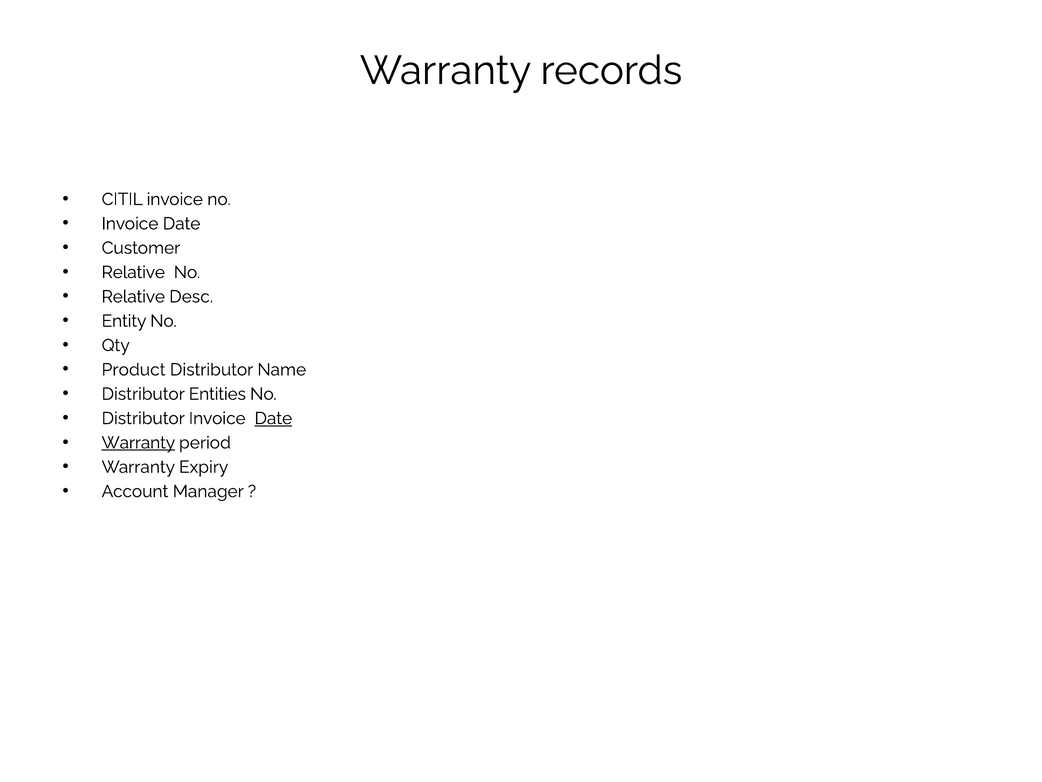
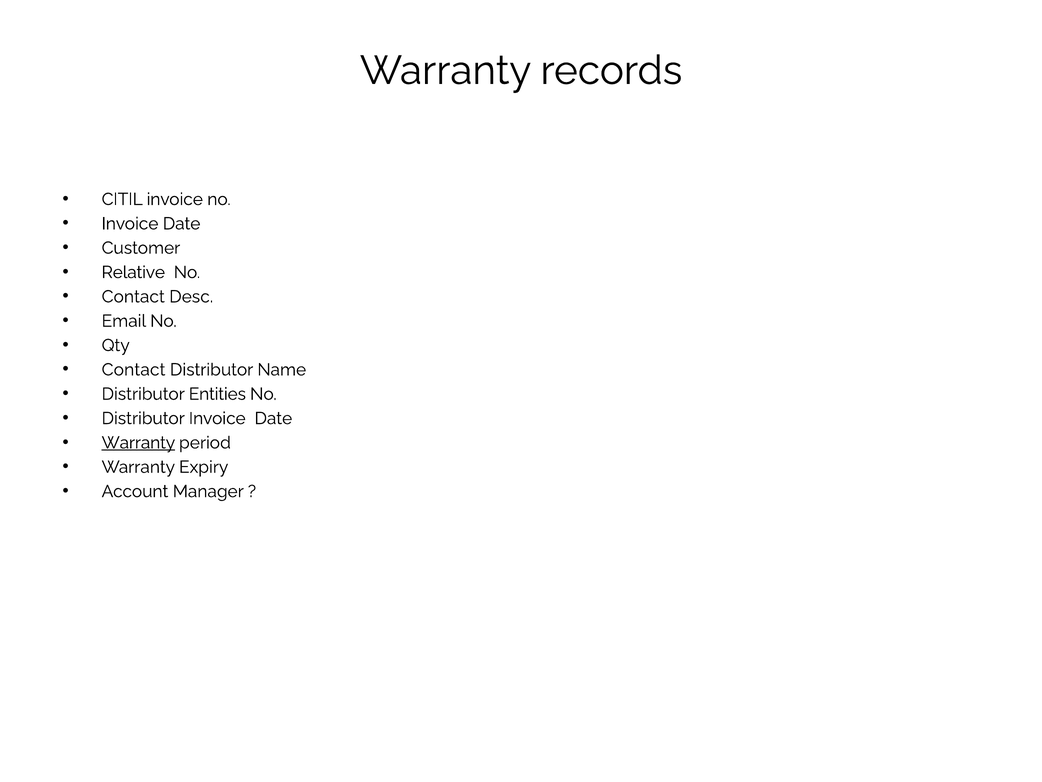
Relative at (133, 296): Relative -> Contact
Entity: Entity -> Email
Product at (134, 369): Product -> Contact
Date at (273, 418) underline: present -> none
